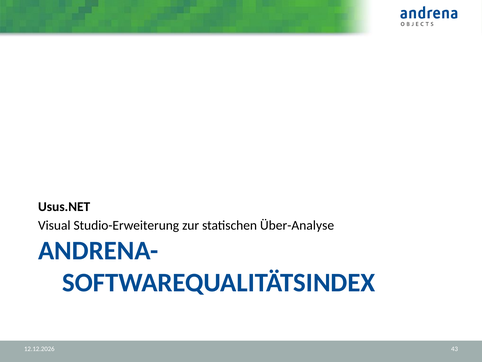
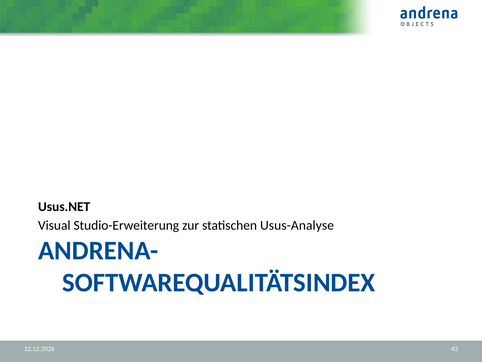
Über-Analyse: Über-Analyse -> Usus-Analyse
